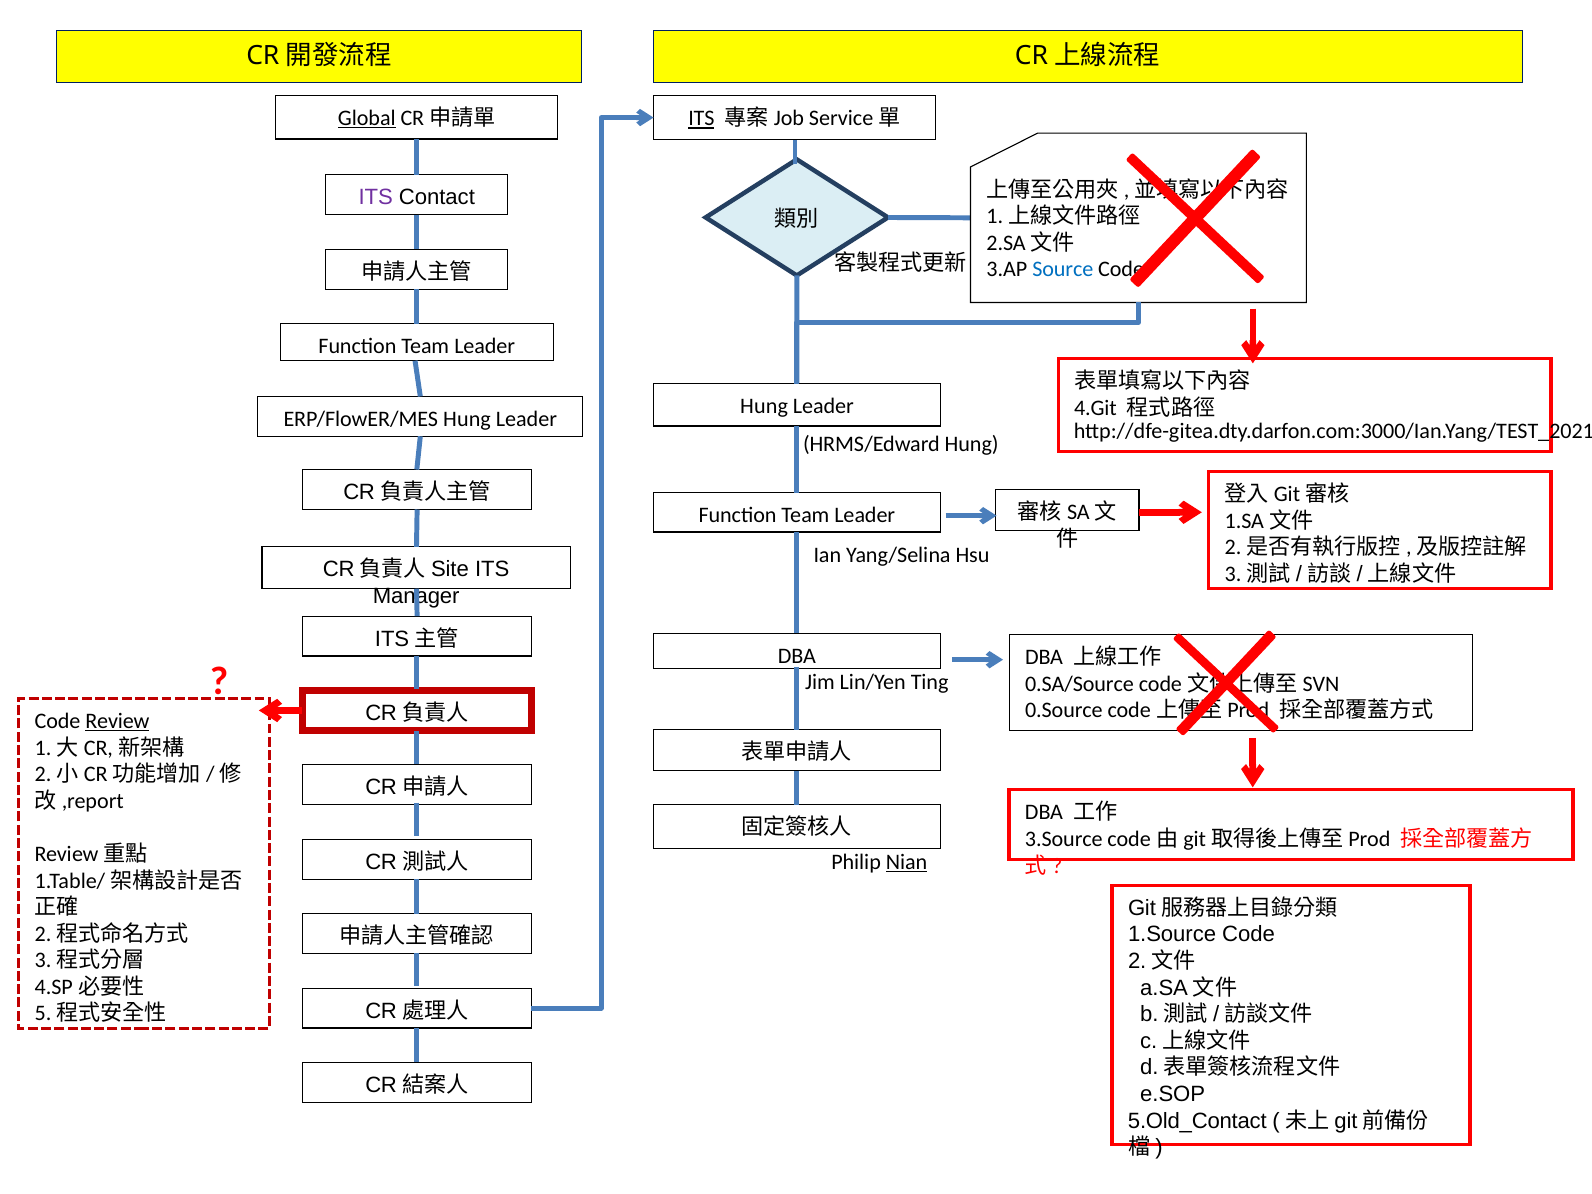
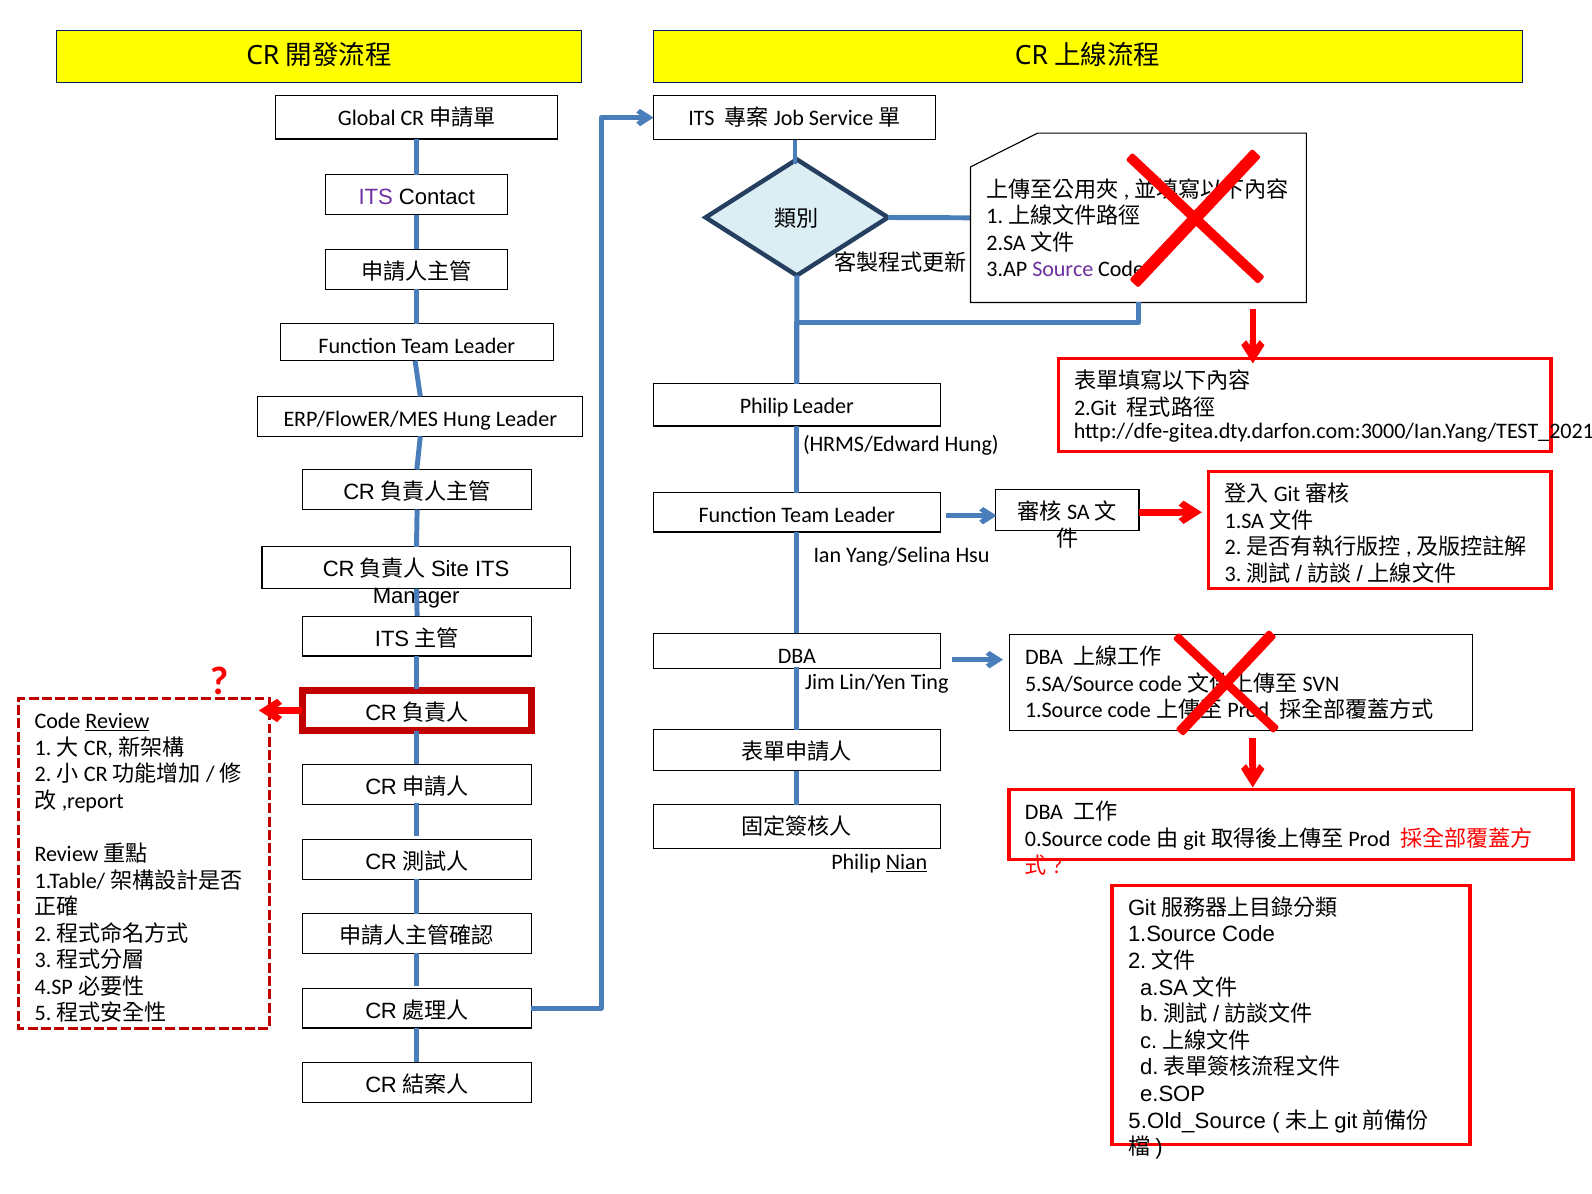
Global underline: present -> none
ITS at (701, 119) underline: present -> none
Source colour: blue -> purple
Hung at (764, 407): Hung -> Philip
4.Git: 4.Git -> 2.Git
0.SA/Source: 0.SA/Source -> 5.SA/Source
0.Source at (1064, 710): 0.Source -> 1.Source
3.Source: 3.Source -> 0.Source
5.Old_Contact: 5.Old_Contact -> 5.Old_Source
